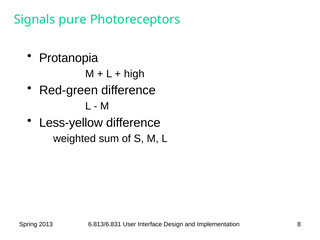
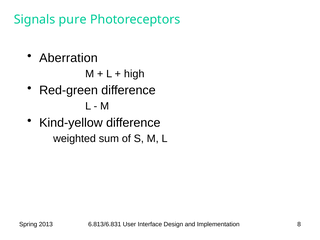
Protanopia: Protanopia -> Aberration
Less-yellow: Less-yellow -> Kind-yellow
